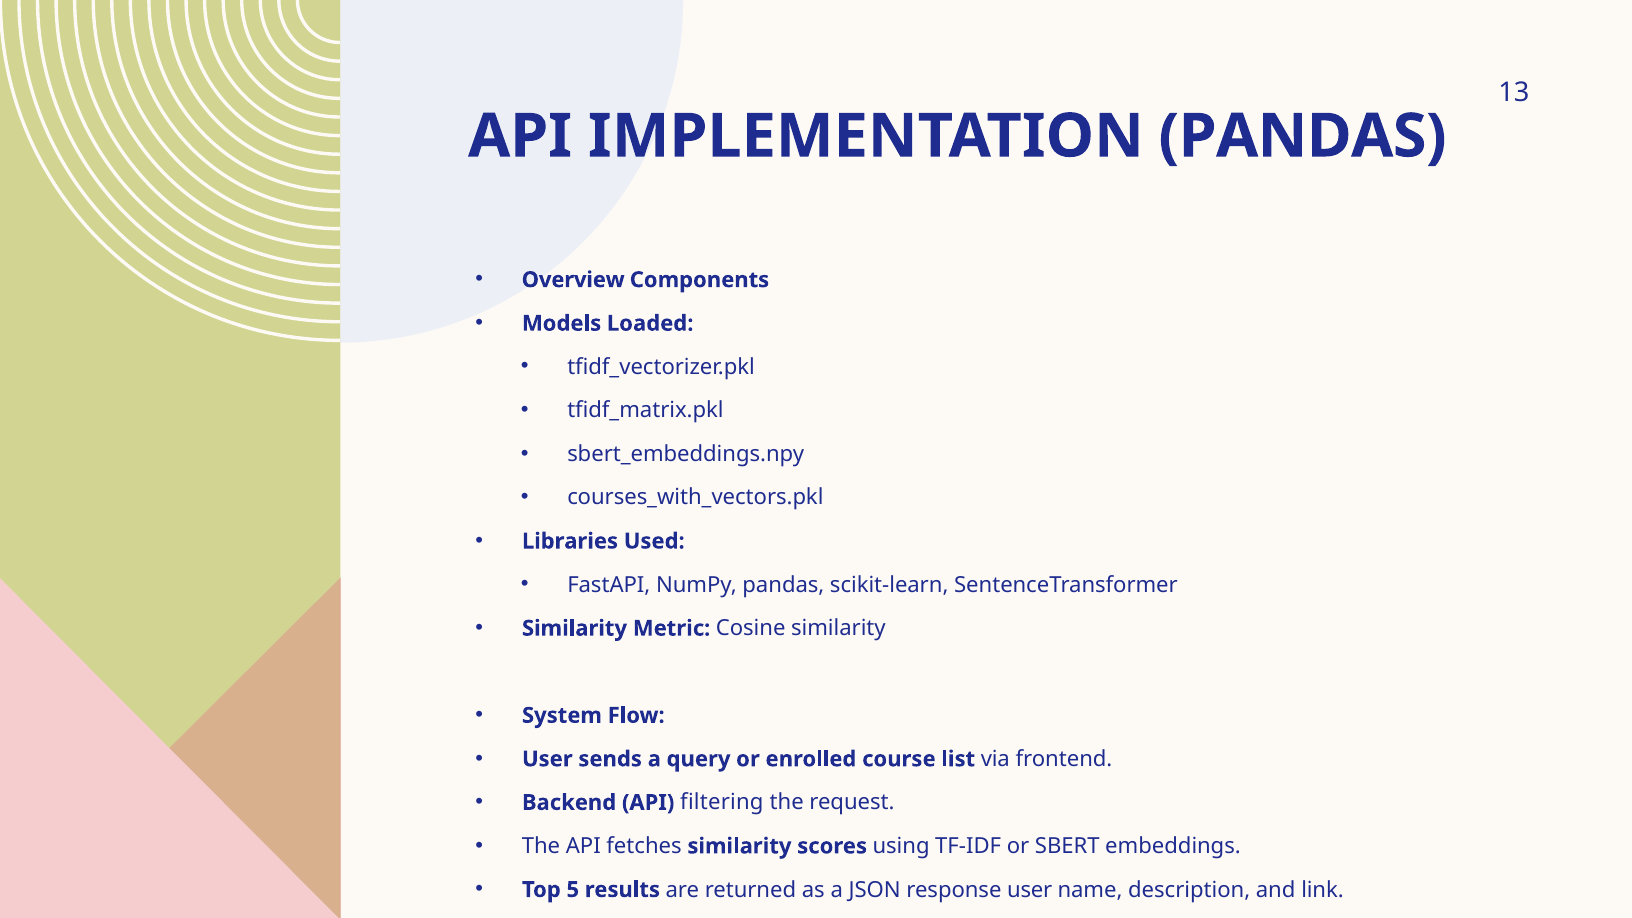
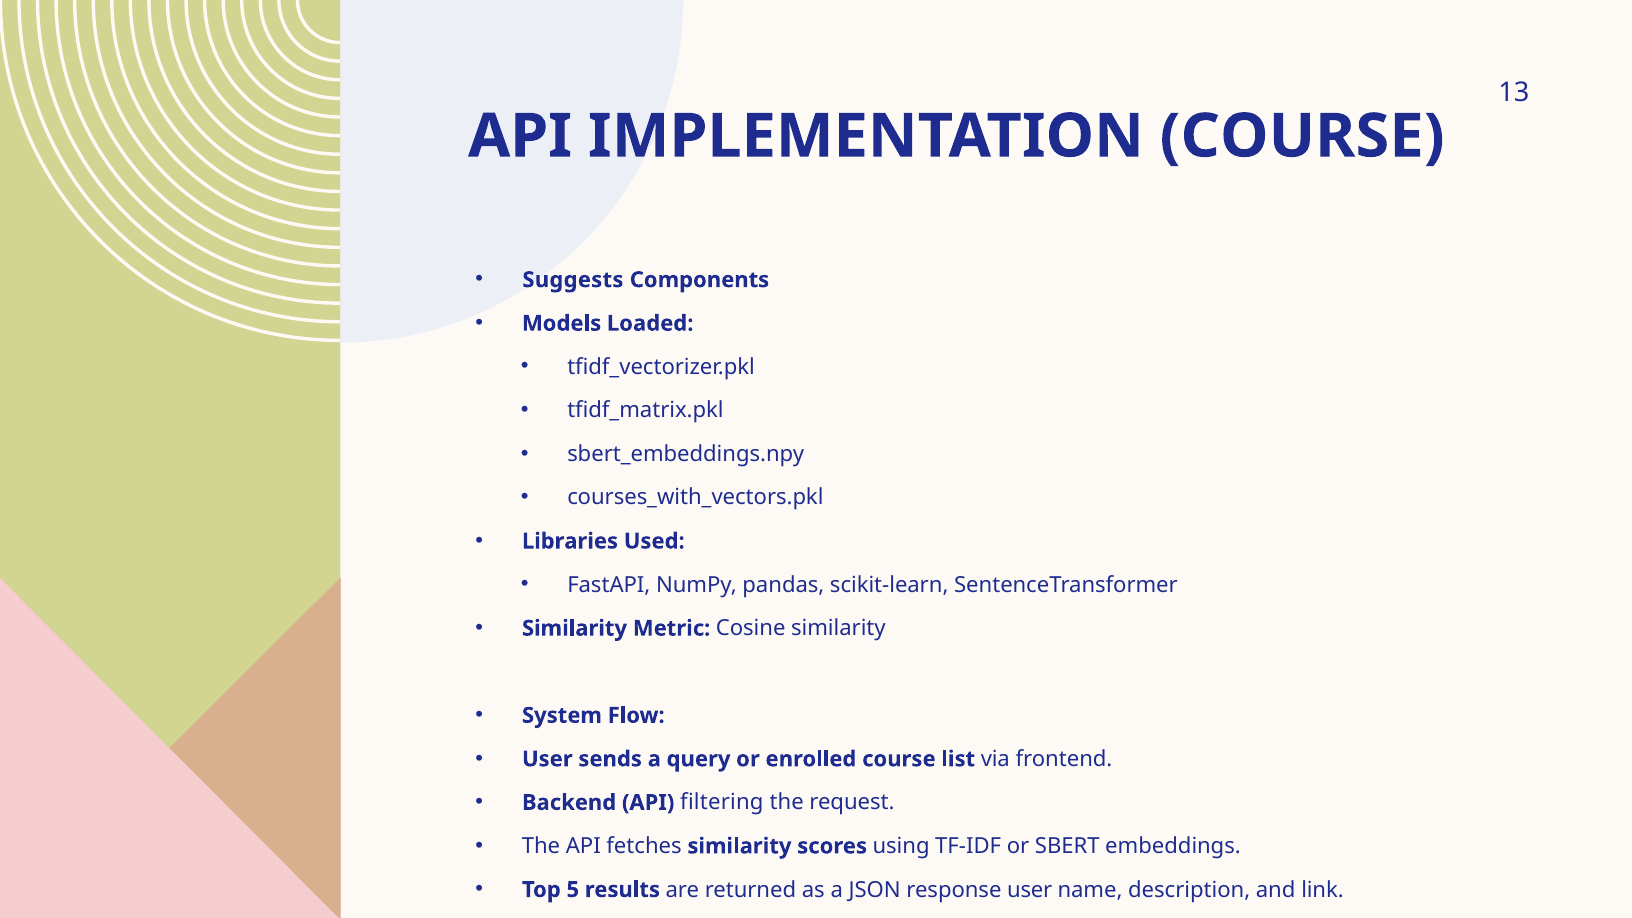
IMPLEMENTATION PANDAS: PANDAS -> COURSE
Overview: Overview -> Suggests
